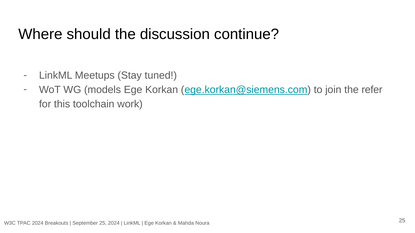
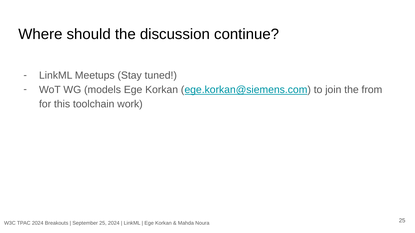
refer: refer -> from
